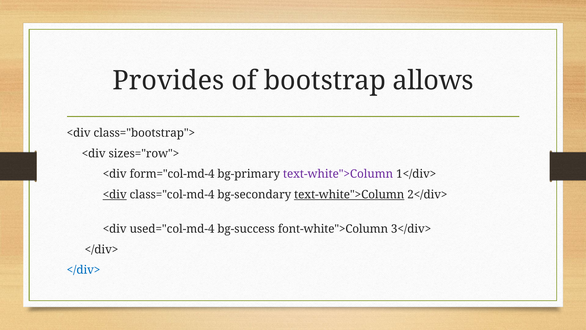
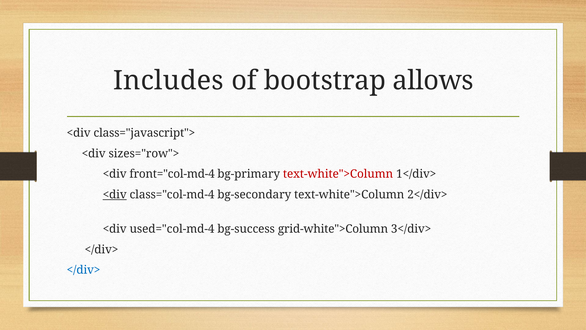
Provides: Provides -> Includes
class="bootstrap">: class="bootstrap"> -> class="javascript">
form="col-md-4: form="col-md-4 -> front="col-md-4
text-white">Column at (338, 174) colour: purple -> red
text-white">Column at (349, 194) underline: present -> none
font-white">Column: font-white">Column -> grid-white">Column
